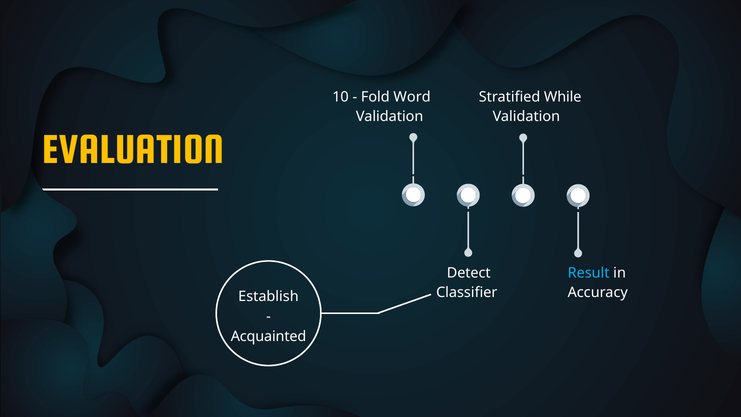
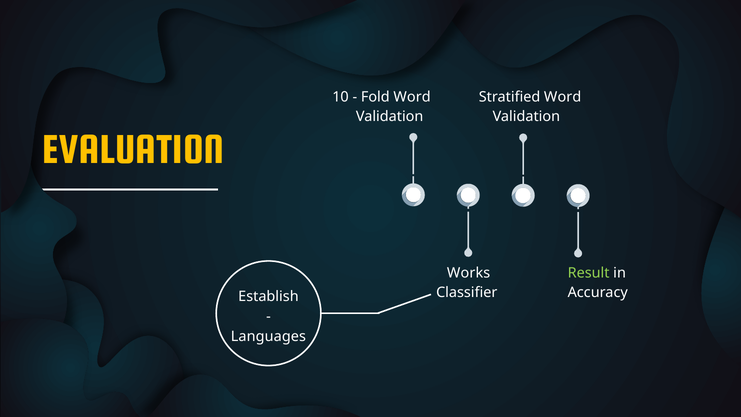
Stratified While: While -> Word
Detect: Detect -> Works
Result colour: light blue -> light green
Acquainted: Acquainted -> Languages
